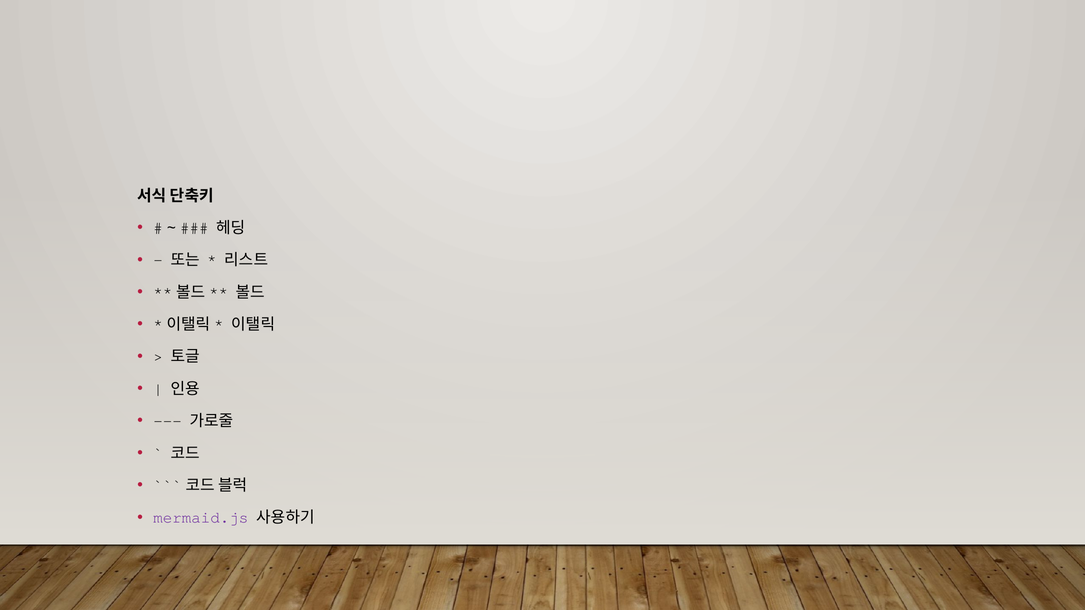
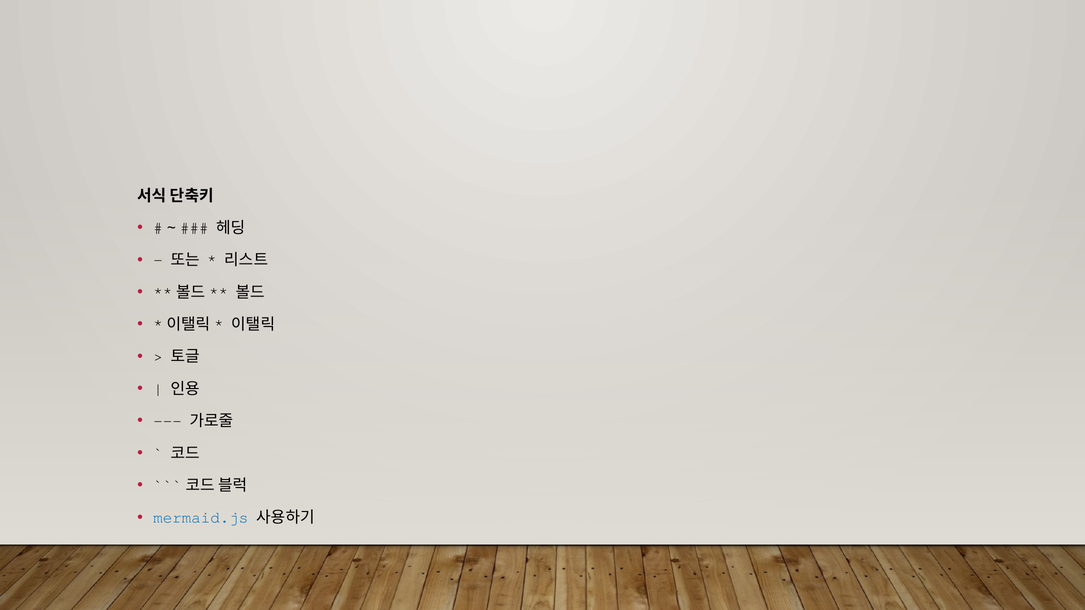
mermaid.js colour: purple -> blue
